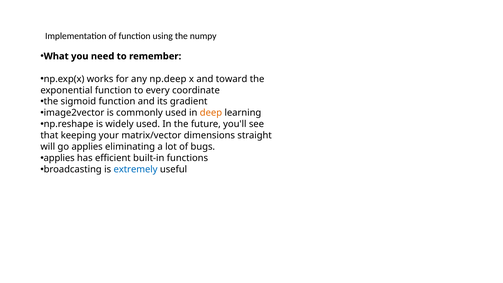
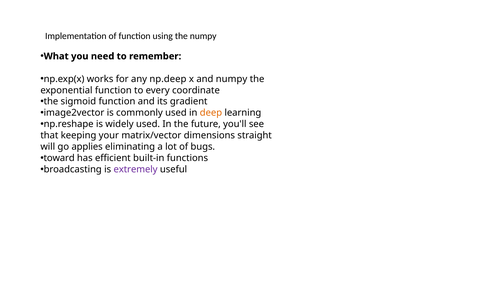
and toward: toward -> numpy
applies at (59, 158): applies -> toward
extremely colour: blue -> purple
